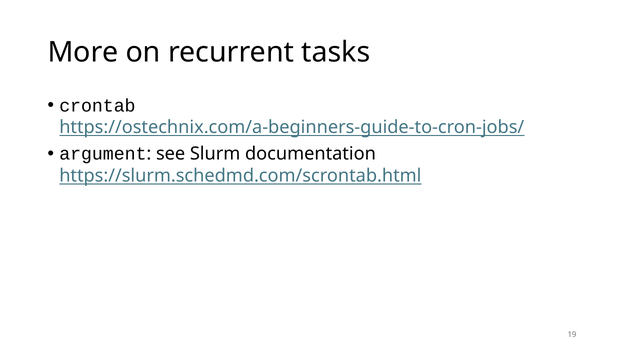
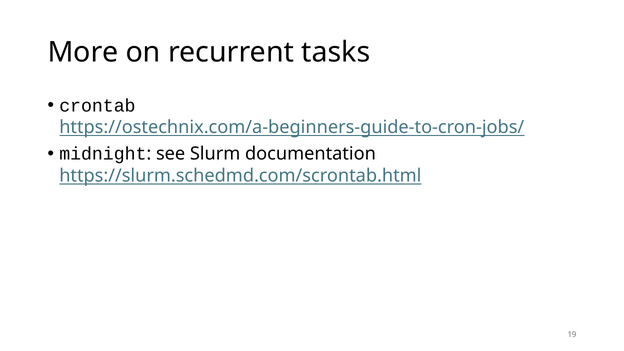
argument: argument -> midnight
